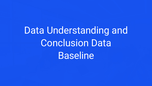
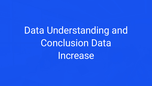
Baseline: Baseline -> Increase
